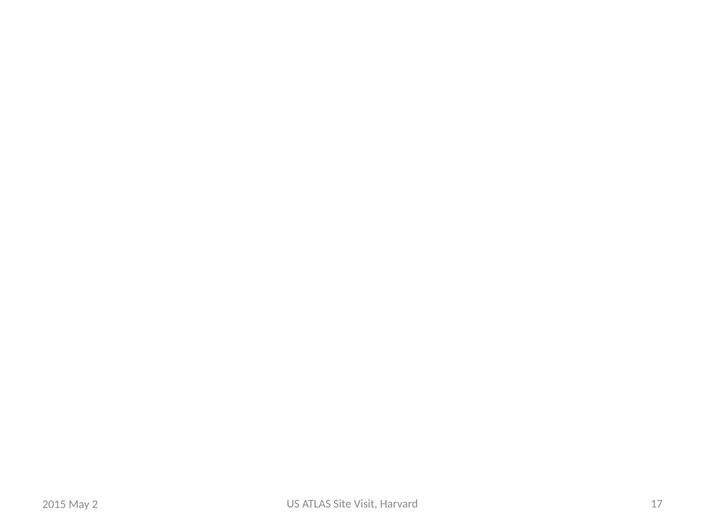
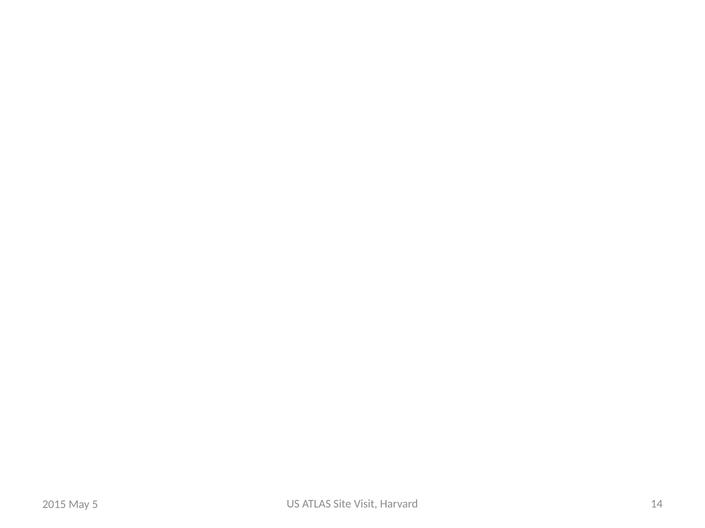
17: 17 -> 14
2: 2 -> 5
